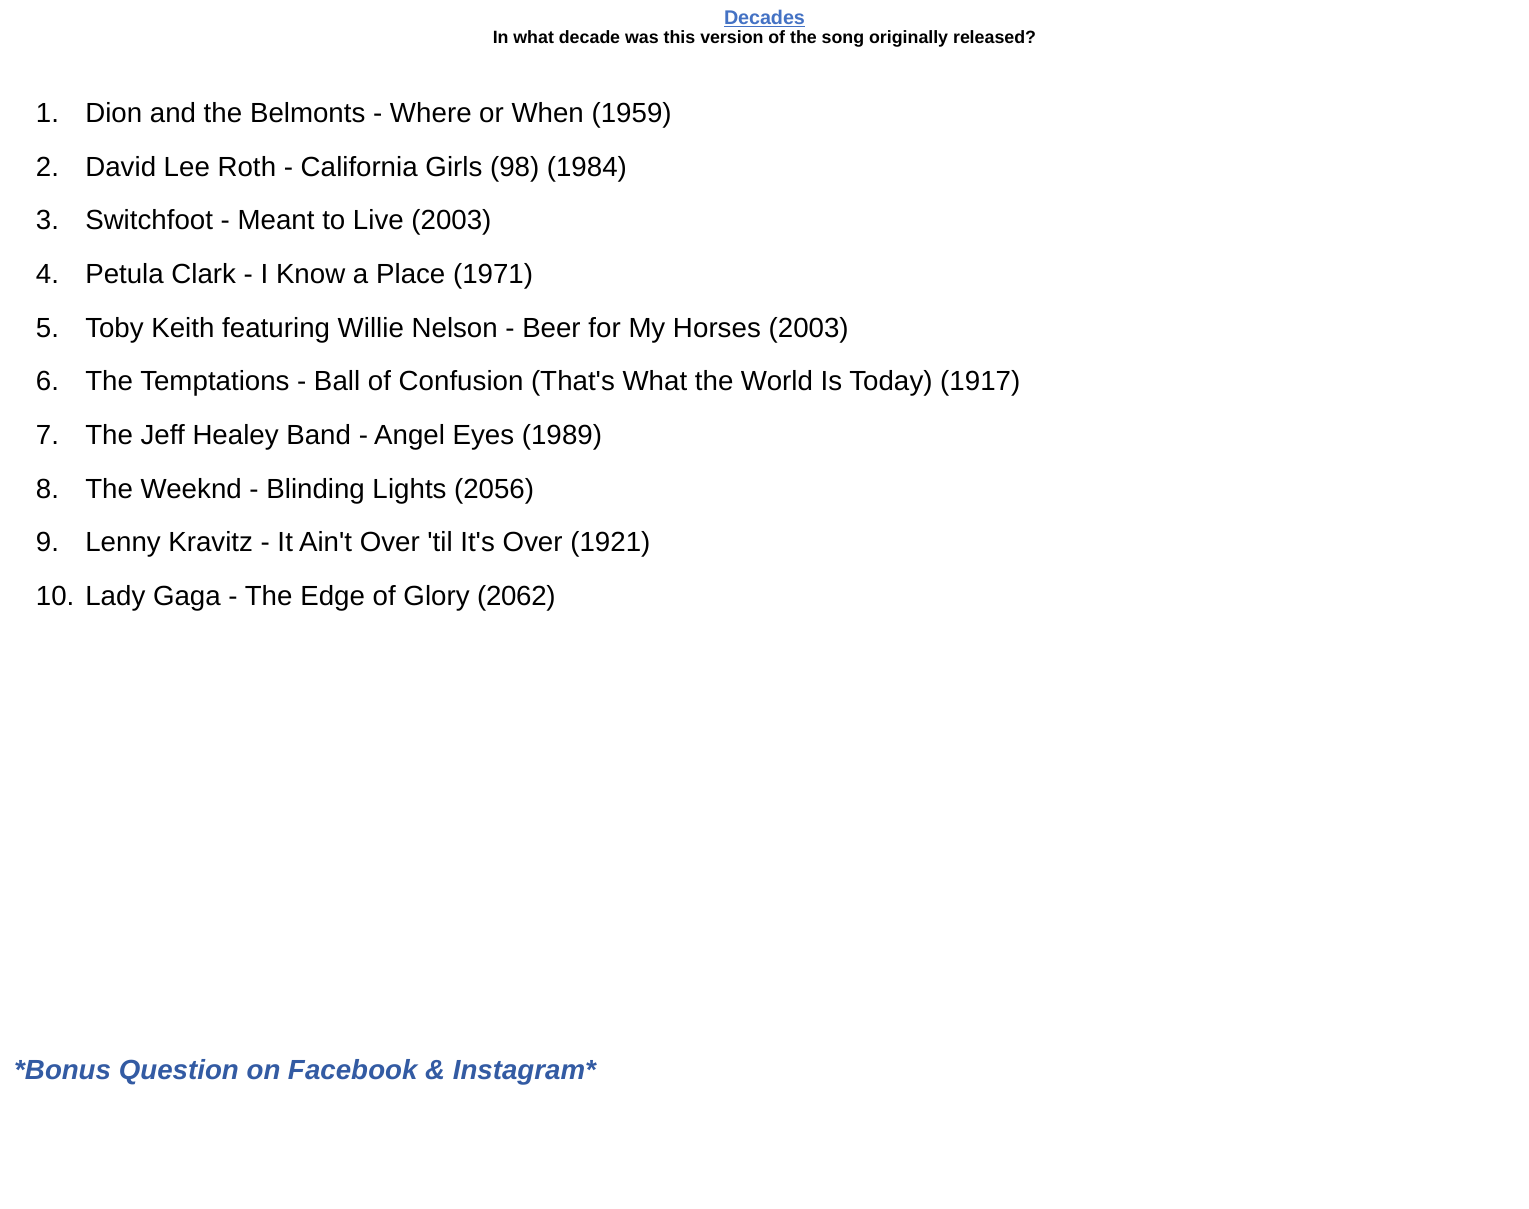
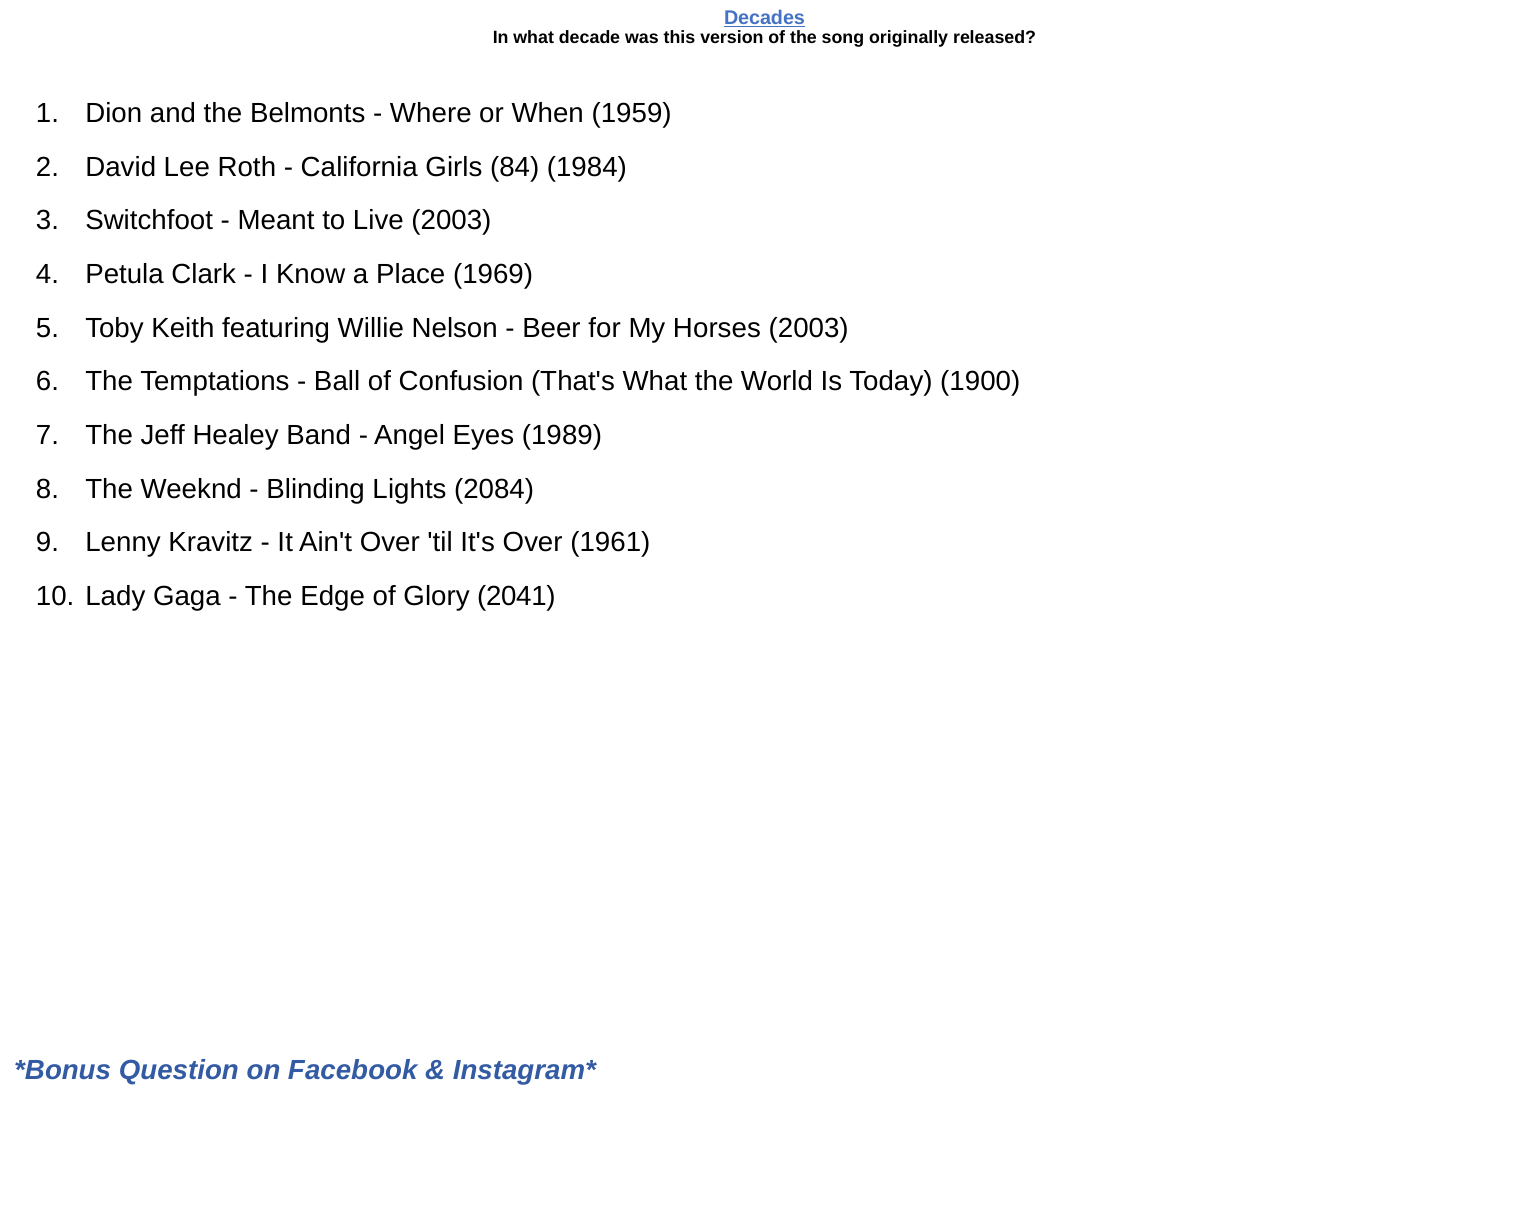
98: 98 -> 84
1971: 1971 -> 1969
1917: 1917 -> 1900
2056: 2056 -> 2084
1921: 1921 -> 1961
2062: 2062 -> 2041
